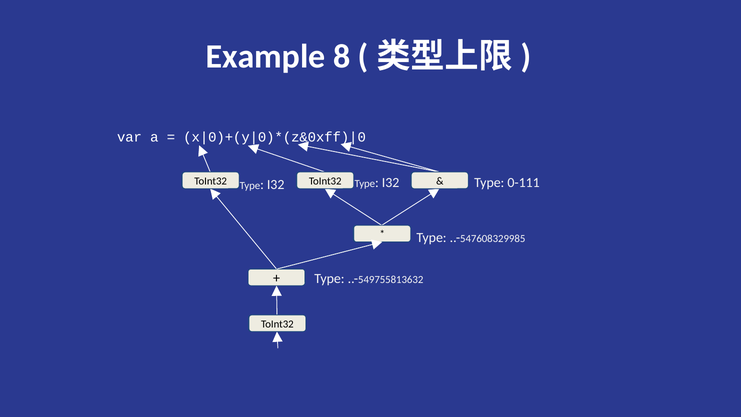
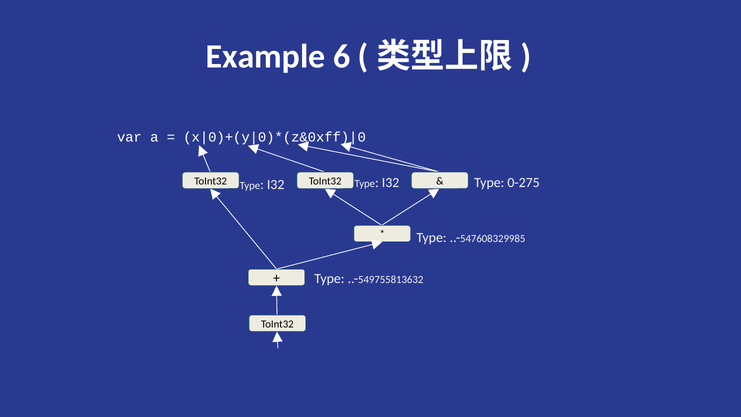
8: 8 -> 6
0-111: 0-111 -> 0-275
